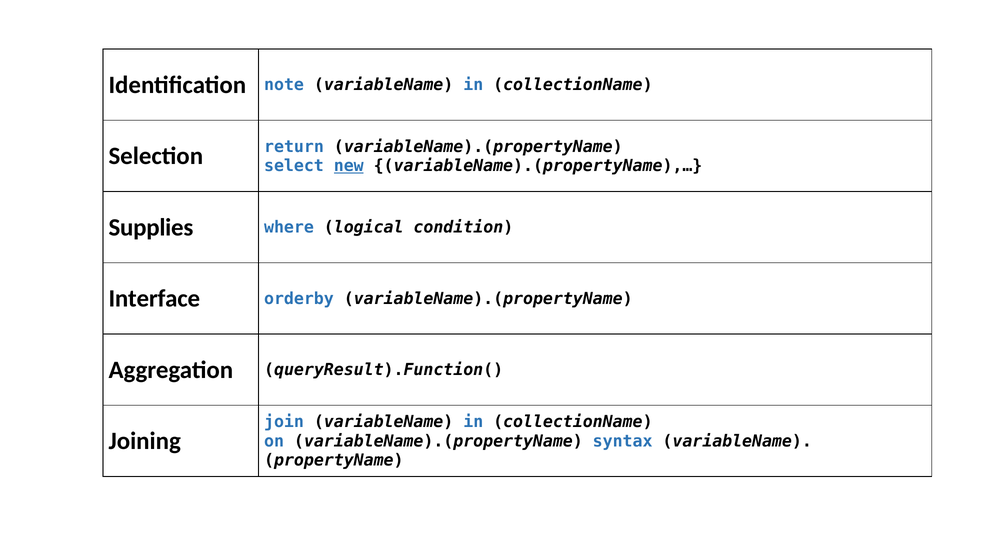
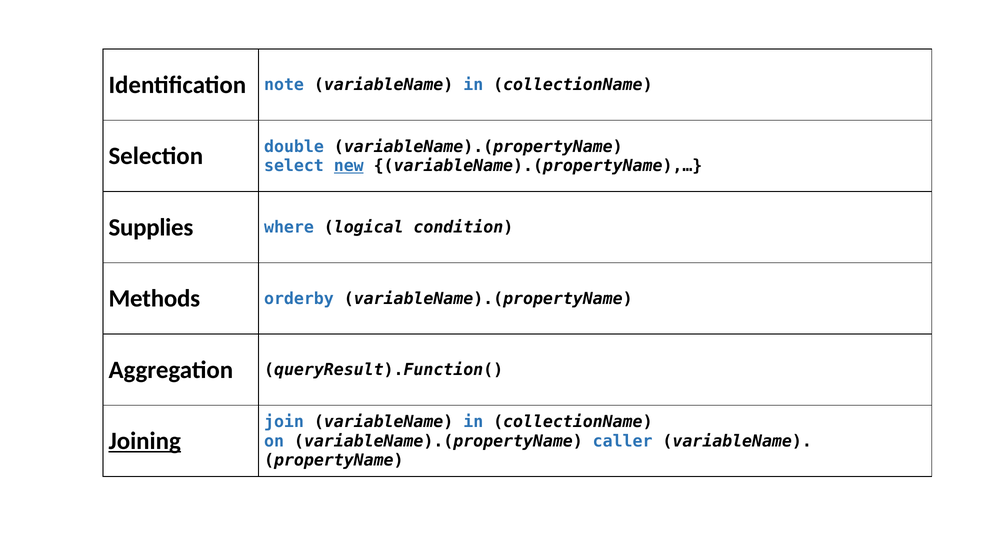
return: return -> double
Interface: Interface -> Methods
Joining underline: none -> present
syntax: syntax -> caller
